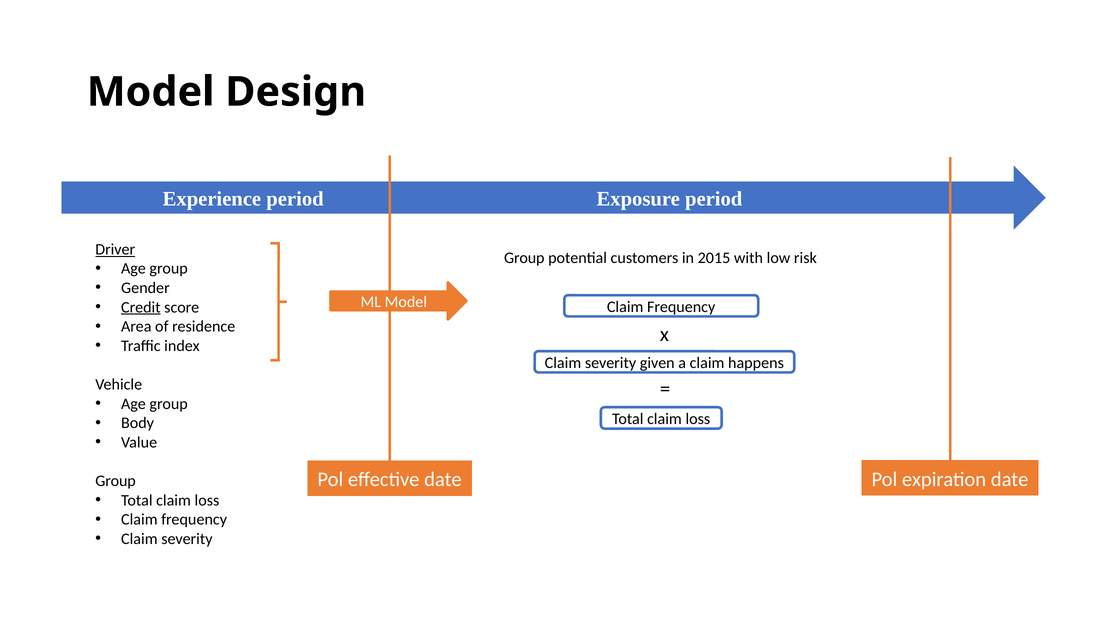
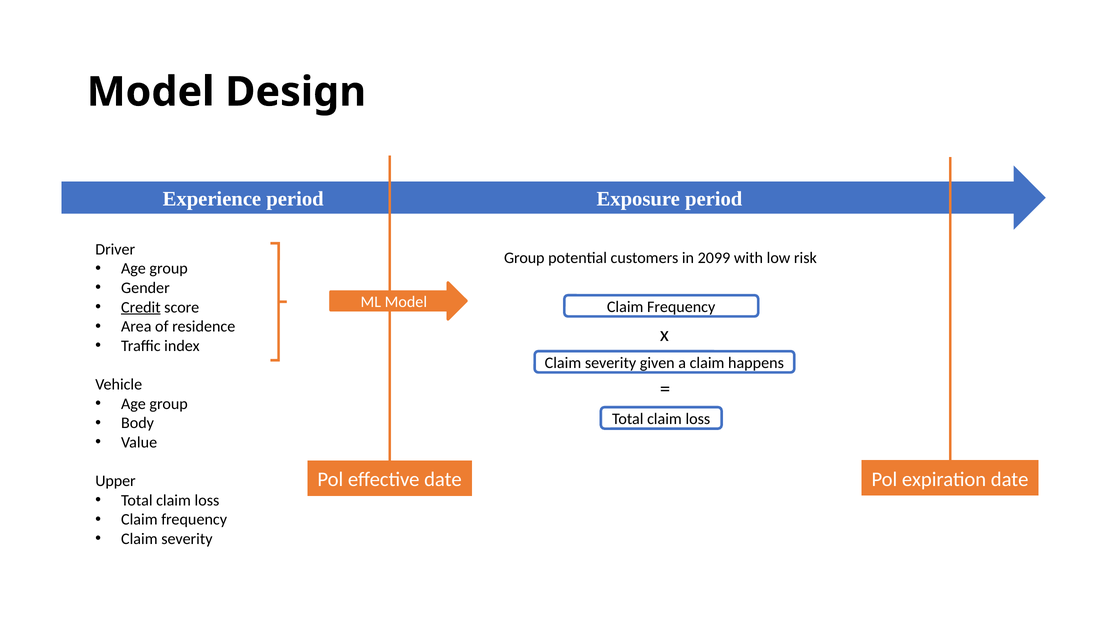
Driver underline: present -> none
2015: 2015 -> 2099
Group at (116, 481): Group -> Upper
